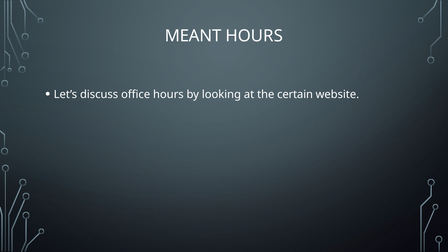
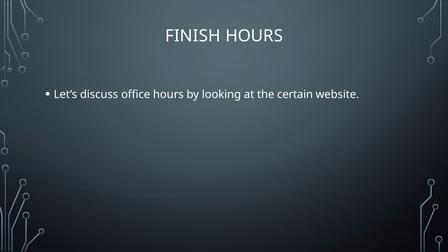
MEANT: MEANT -> FINISH
